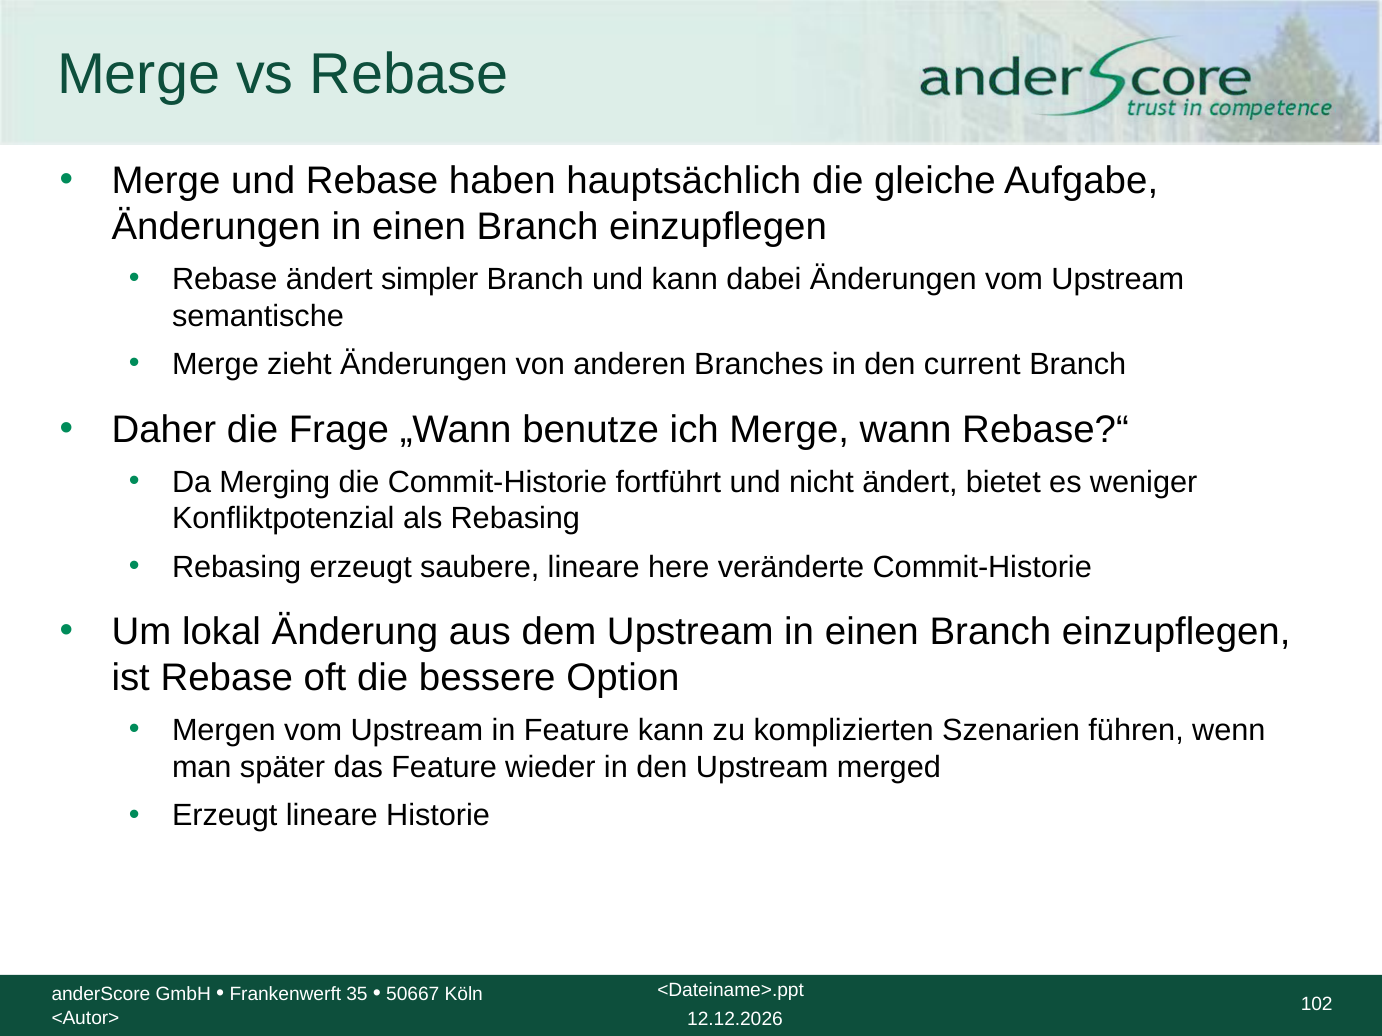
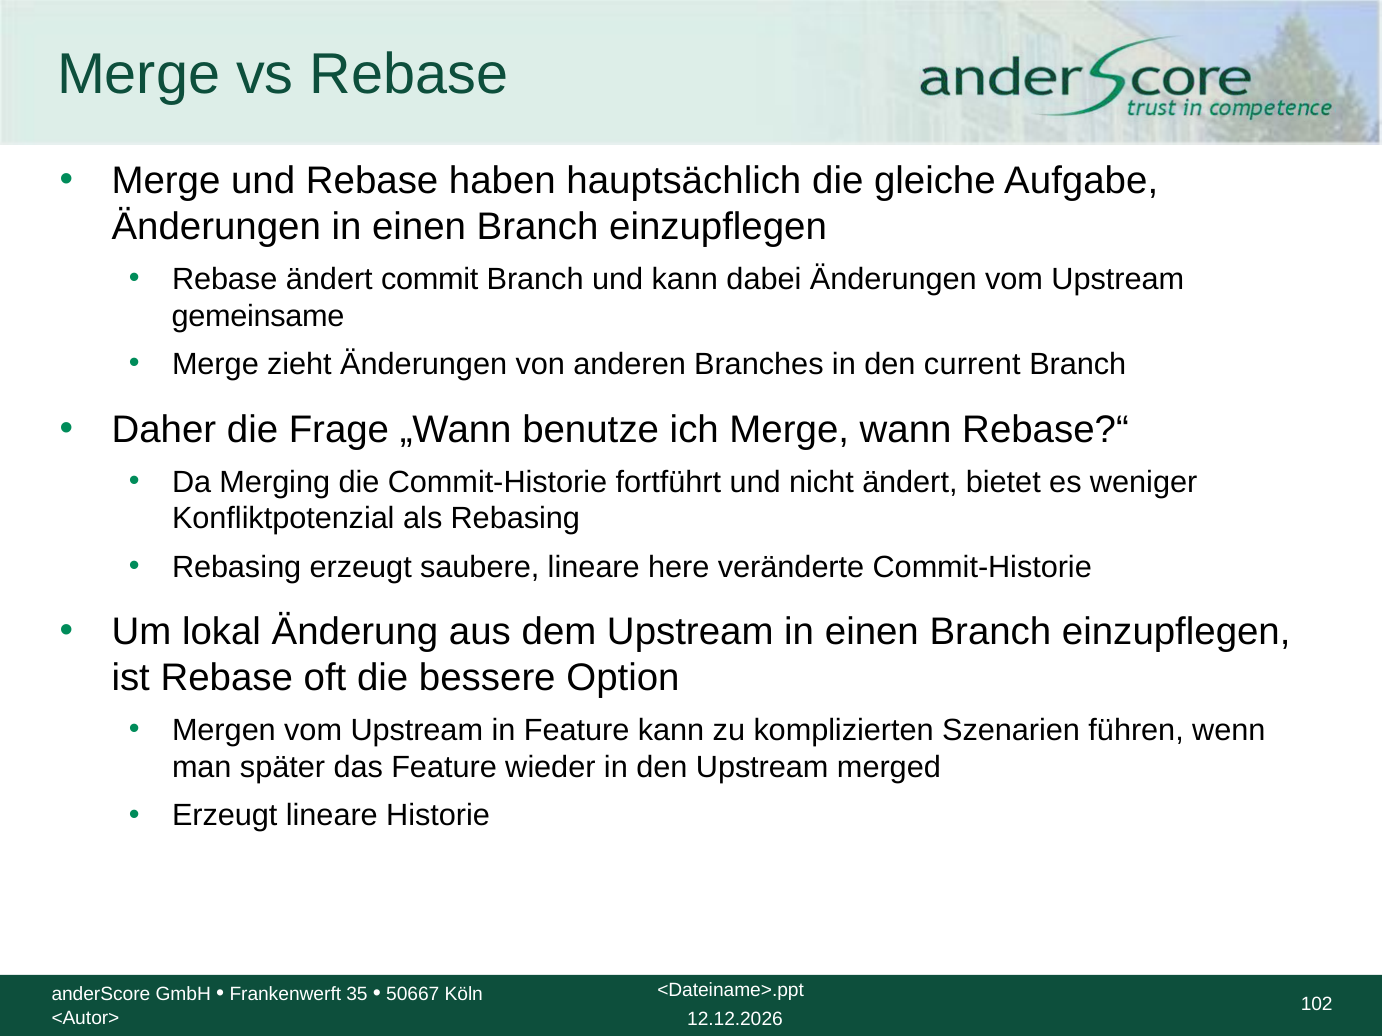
simpler: simpler -> commit
semantische: semantische -> gemeinsame
